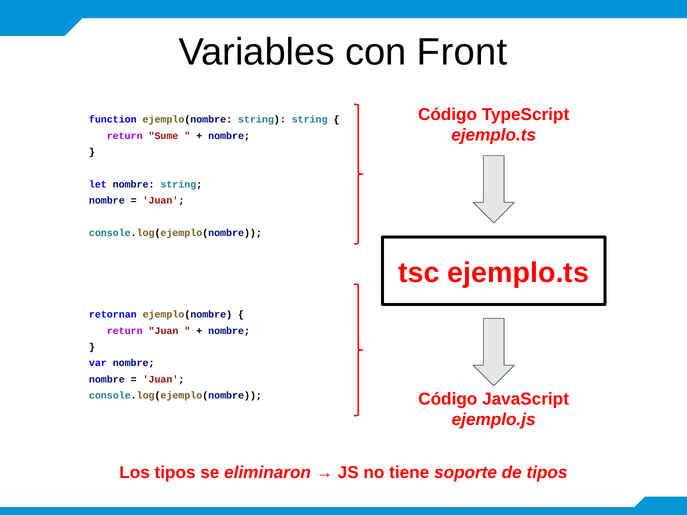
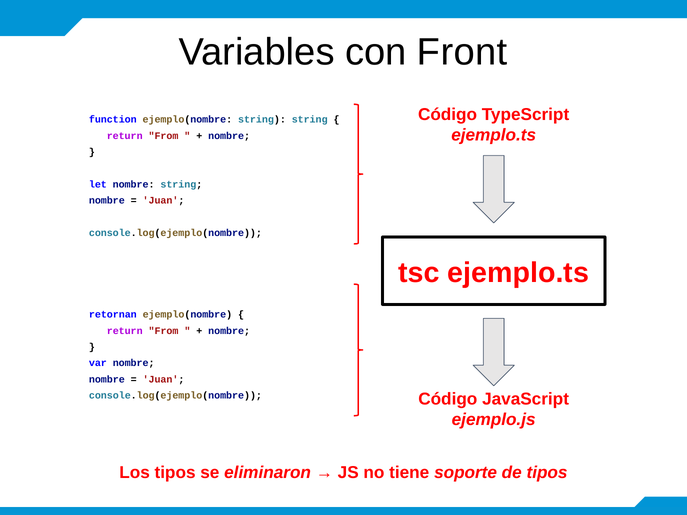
Sume at (163, 136): Sume -> From
Juan at (164, 331): Juan -> From
